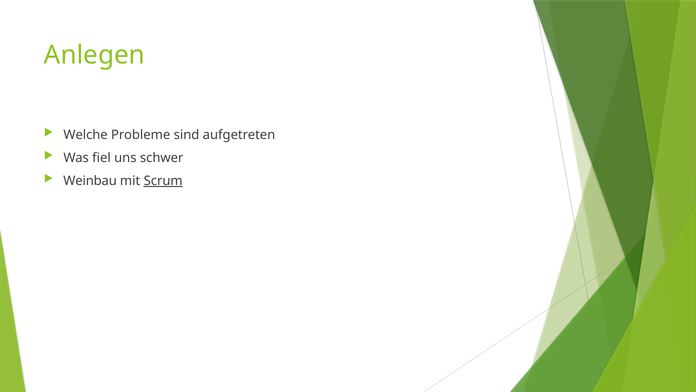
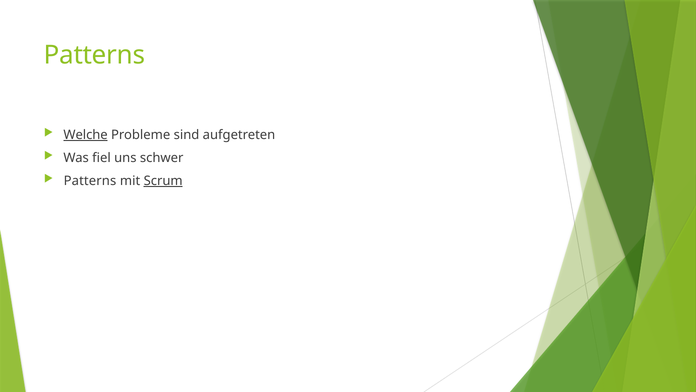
Anlegen at (94, 55): Anlegen -> Patterns
Welche underline: none -> present
Weinbau at (90, 181): Weinbau -> Patterns
